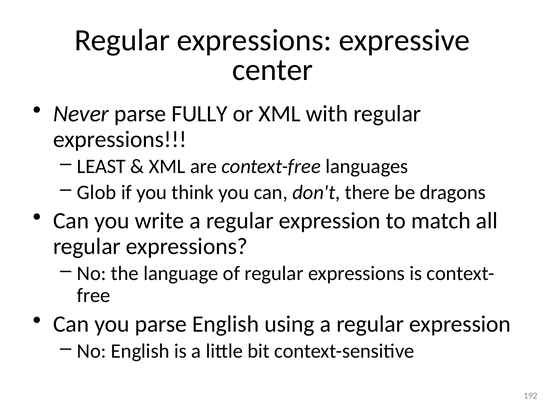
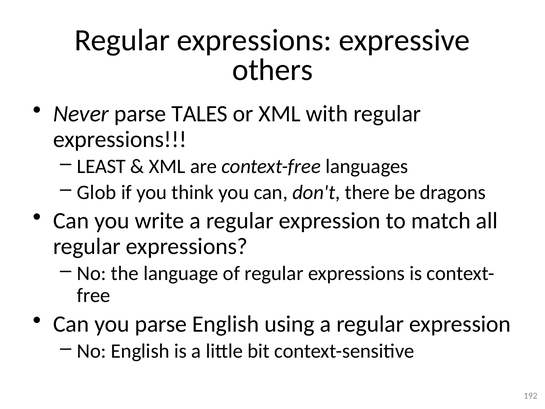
center: center -> others
FULLY: FULLY -> TALES
